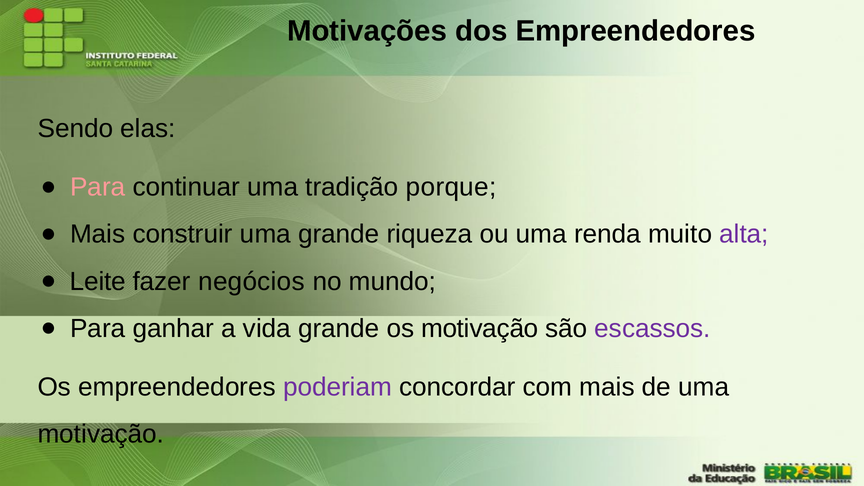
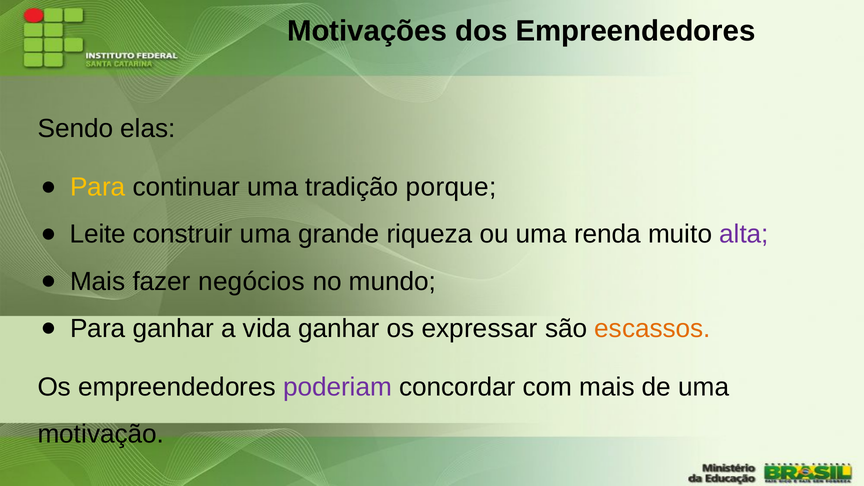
Para at (98, 187) colour: pink -> yellow
Mais at (98, 234): Mais -> Leite
Leite at (98, 281): Leite -> Mais
vida grande: grande -> ganhar
os motivação: motivação -> expressar
escassos colour: purple -> orange
